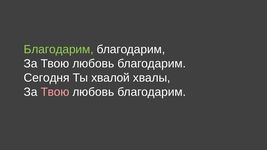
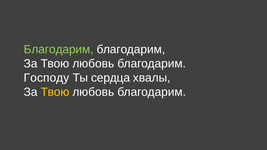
Сегодня: Сегодня -> Господу
хвалой: хвалой -> сердца
Твою at (55, 92) colour: pink -> yellow
